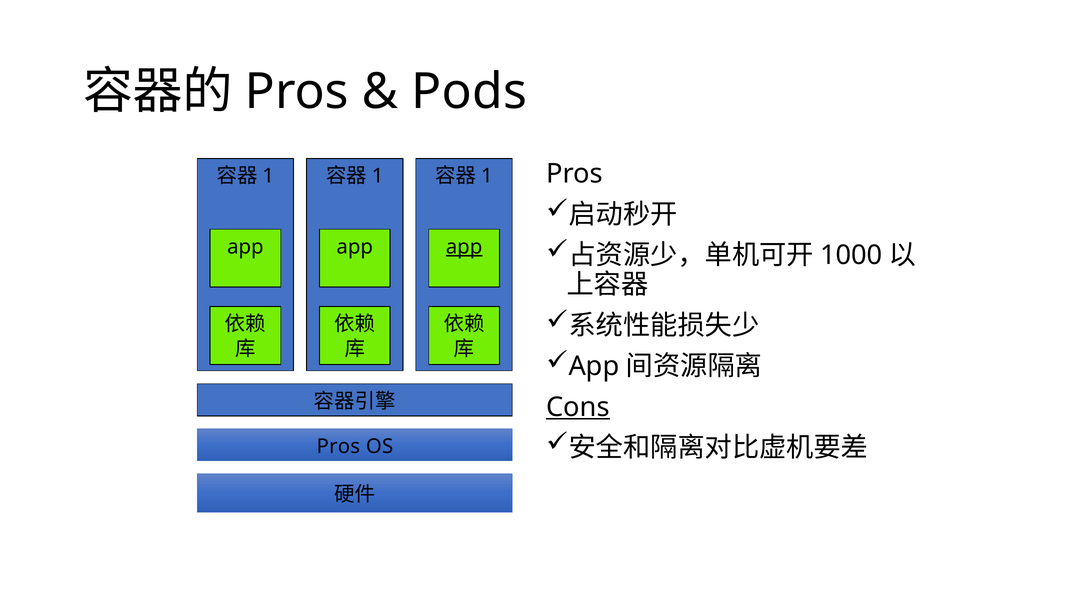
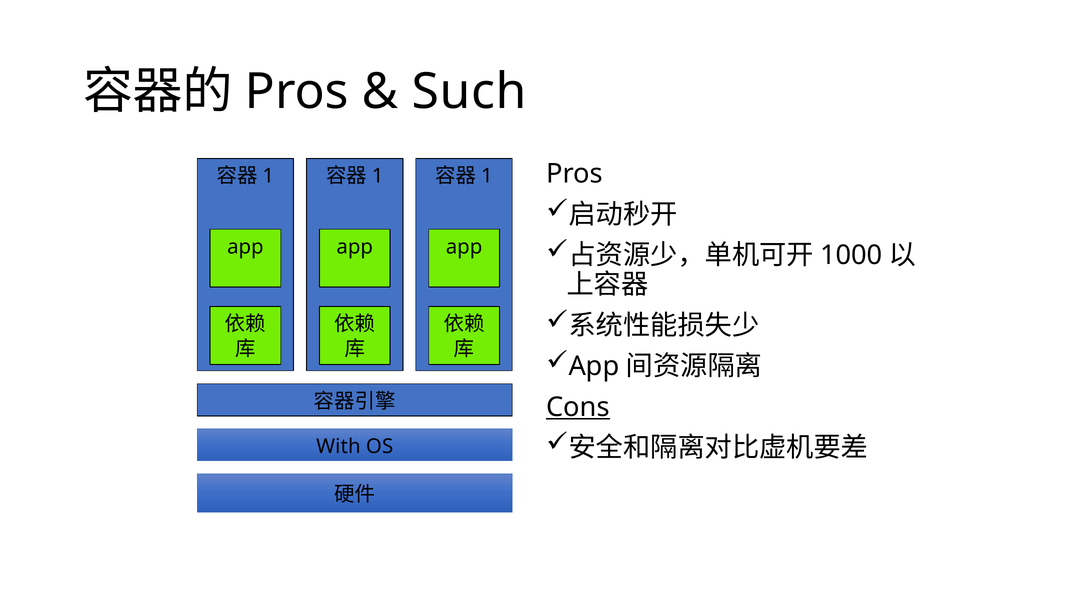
Pods: Pods -> Such
app at (464, 247) underline: present -> none
Pros at (338, 446): Pros -> With
